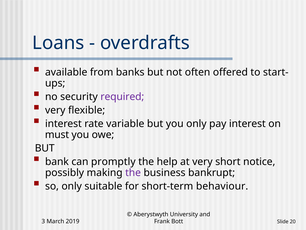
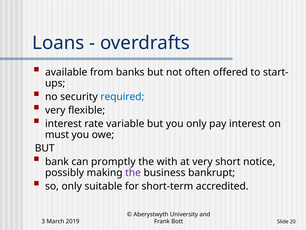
required colour: purple -> blue
help: help -> with
behaviour: behaviour -> accredited
